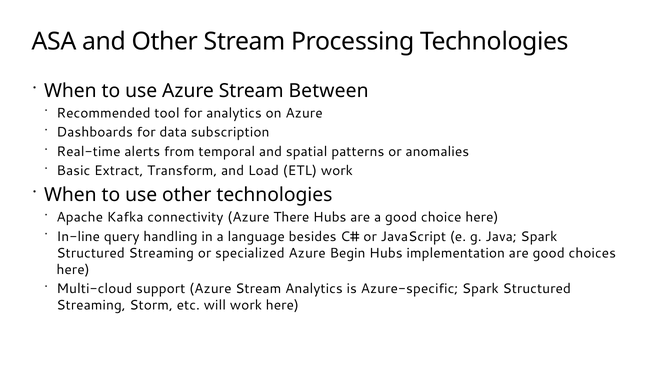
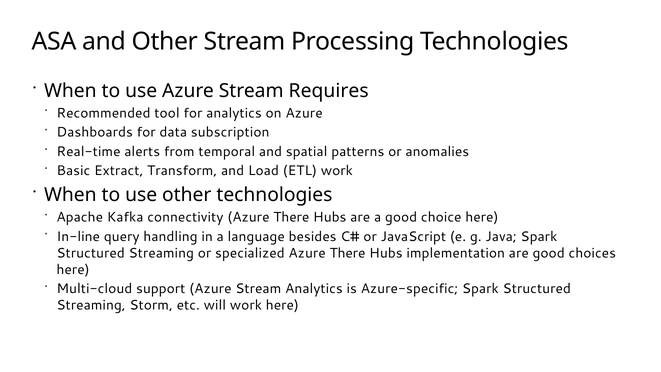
Between: Between -> Requires
specialized Azure Begin: Begin -> There
